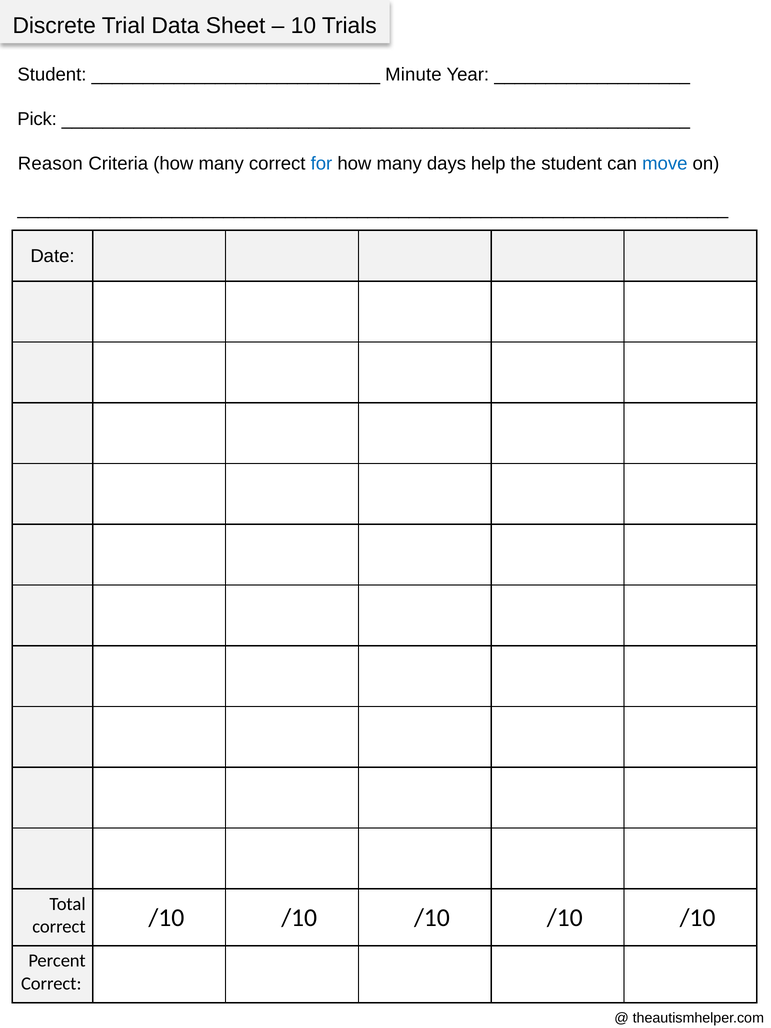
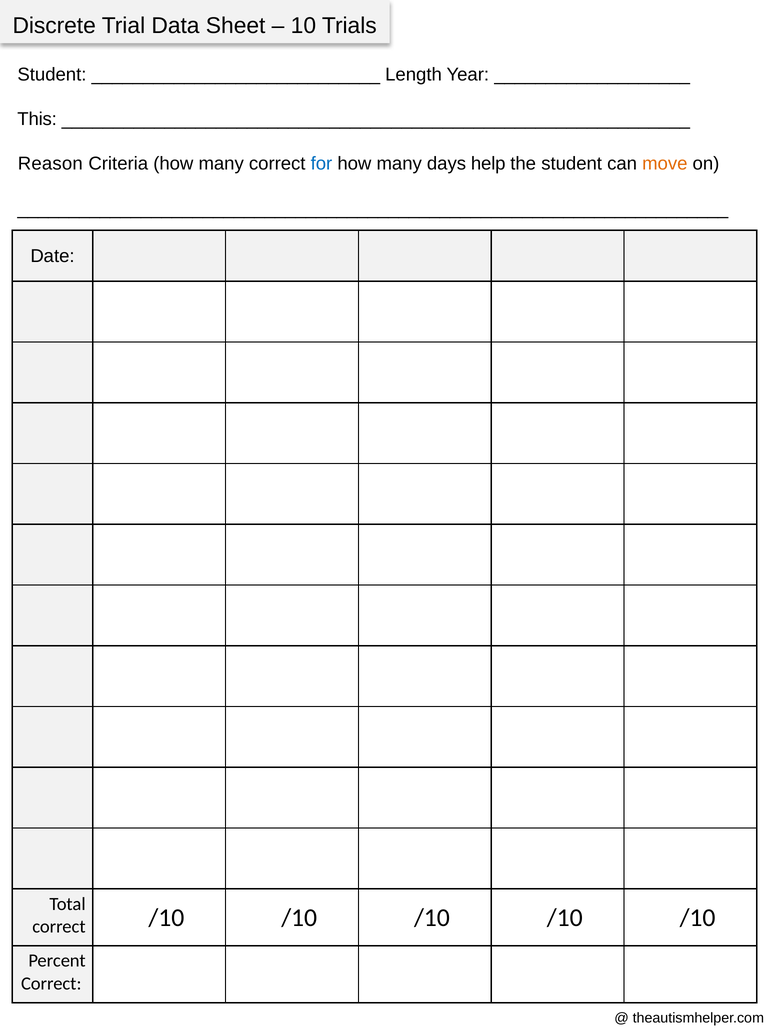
Minute: Minute -> Length
Pick: Pick -> This
move colour: blue -> orange
